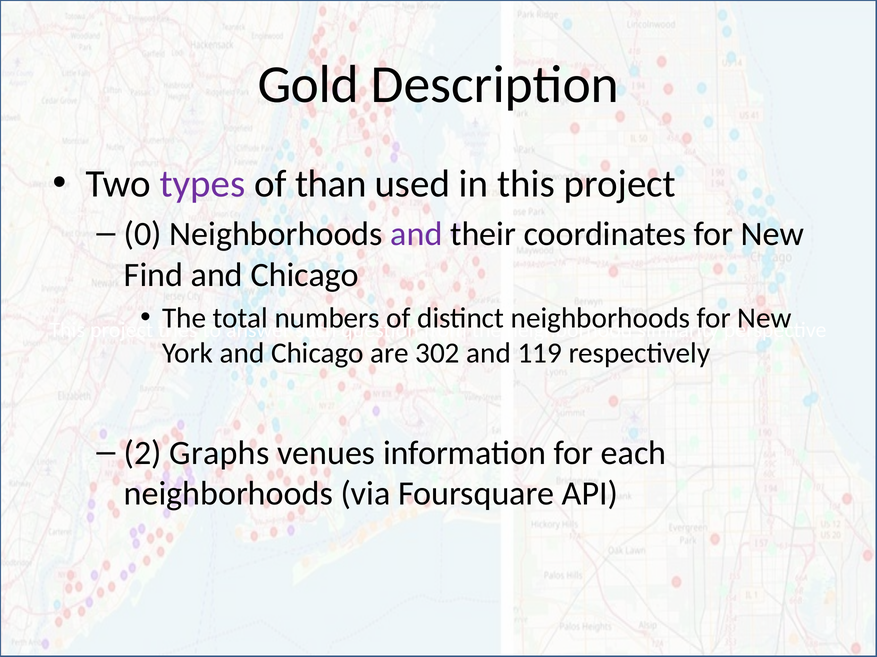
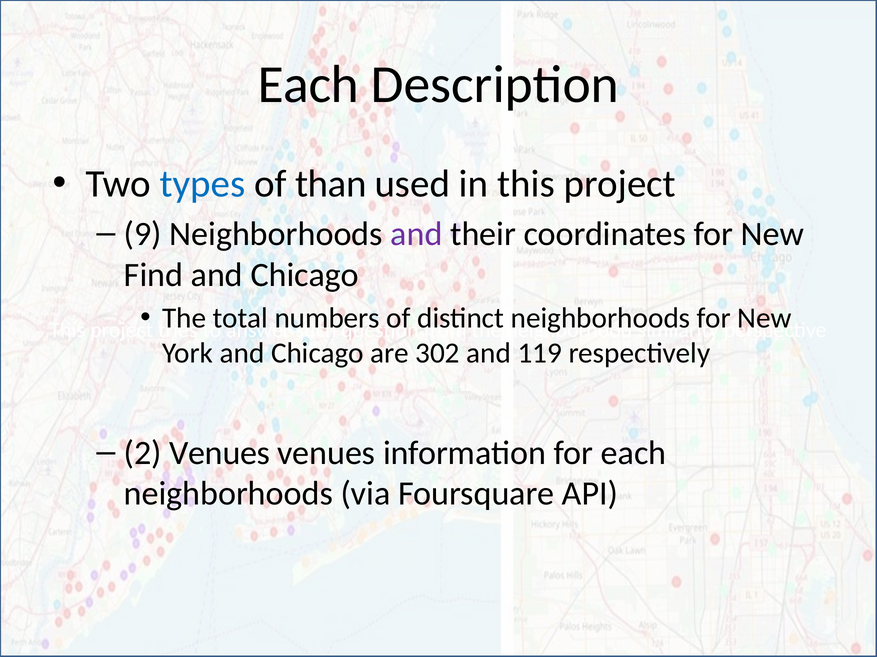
Gold at (308, 85): Gold -> Each
types colour: purple -> blue
0: 0 -> 9
2 Graphs: Graphs -> Venues
